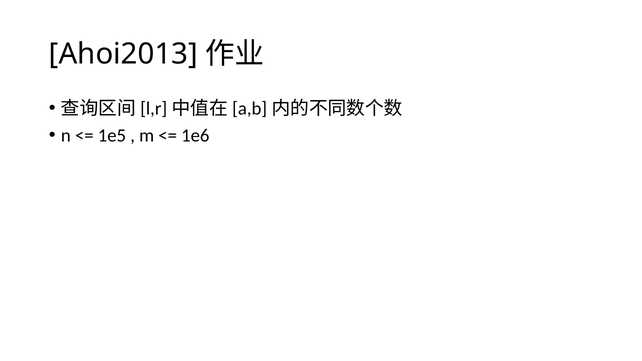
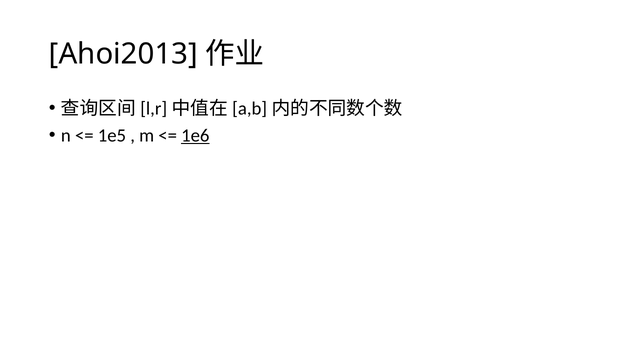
1e6 underline: none -> present
